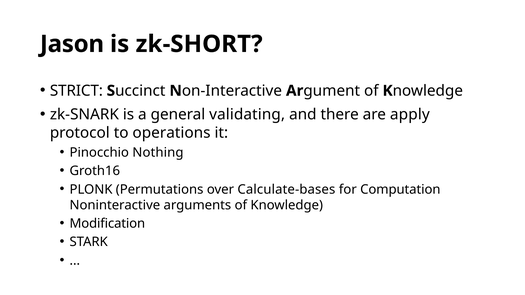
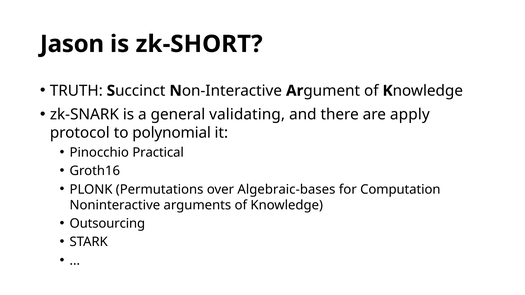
STRICT: STRICT -> TRUTH
operations: operations -> polynomial
Nothing: Nothing -> Practical
Calculate-bases: Calculate-bases -> Algebraic-bases
Modification: Modification -> Outsourcing
